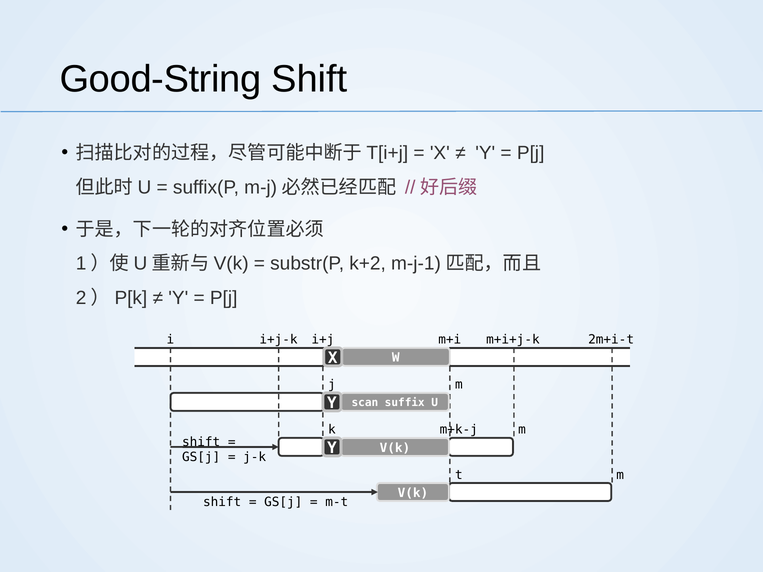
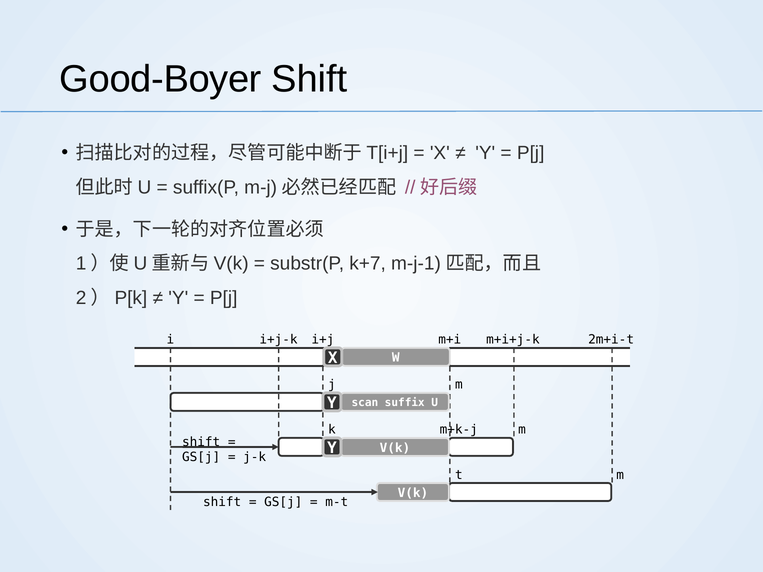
Good-String: Good-String -> Good-Boyer
k+2: k+2 -> k+7
